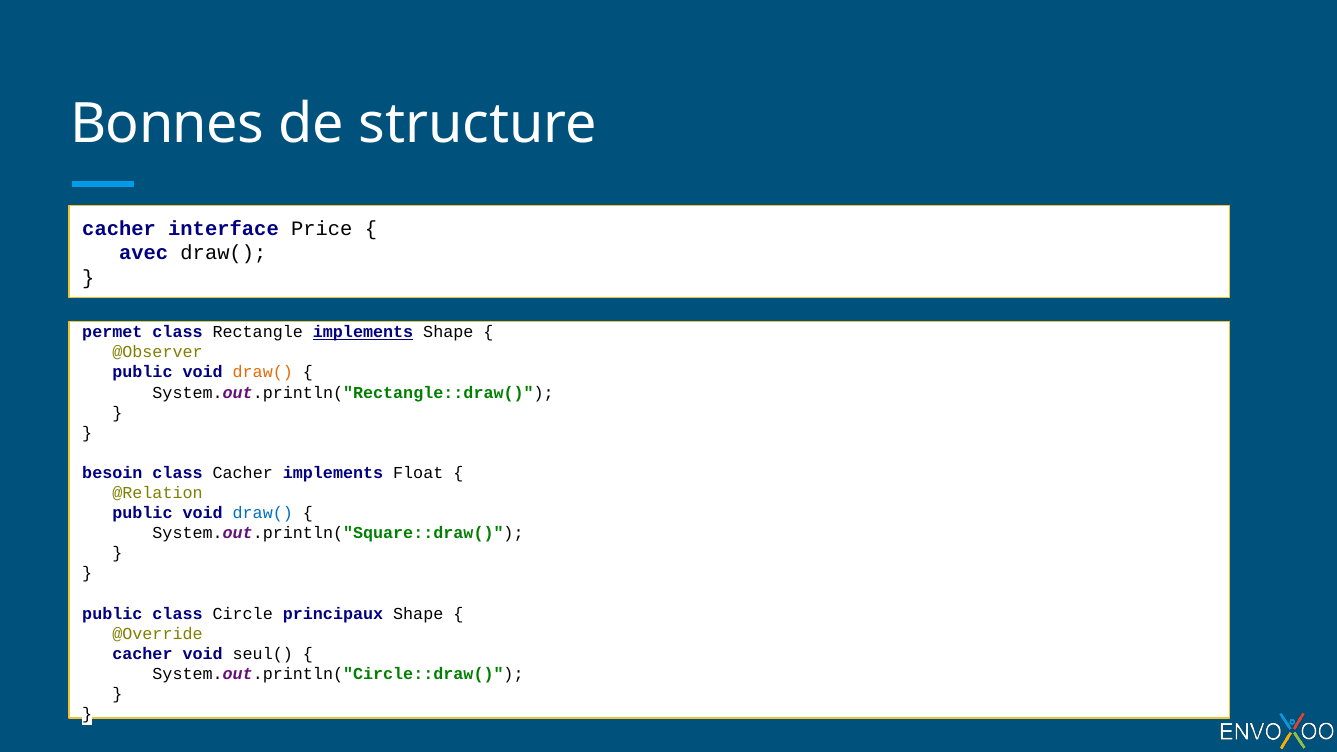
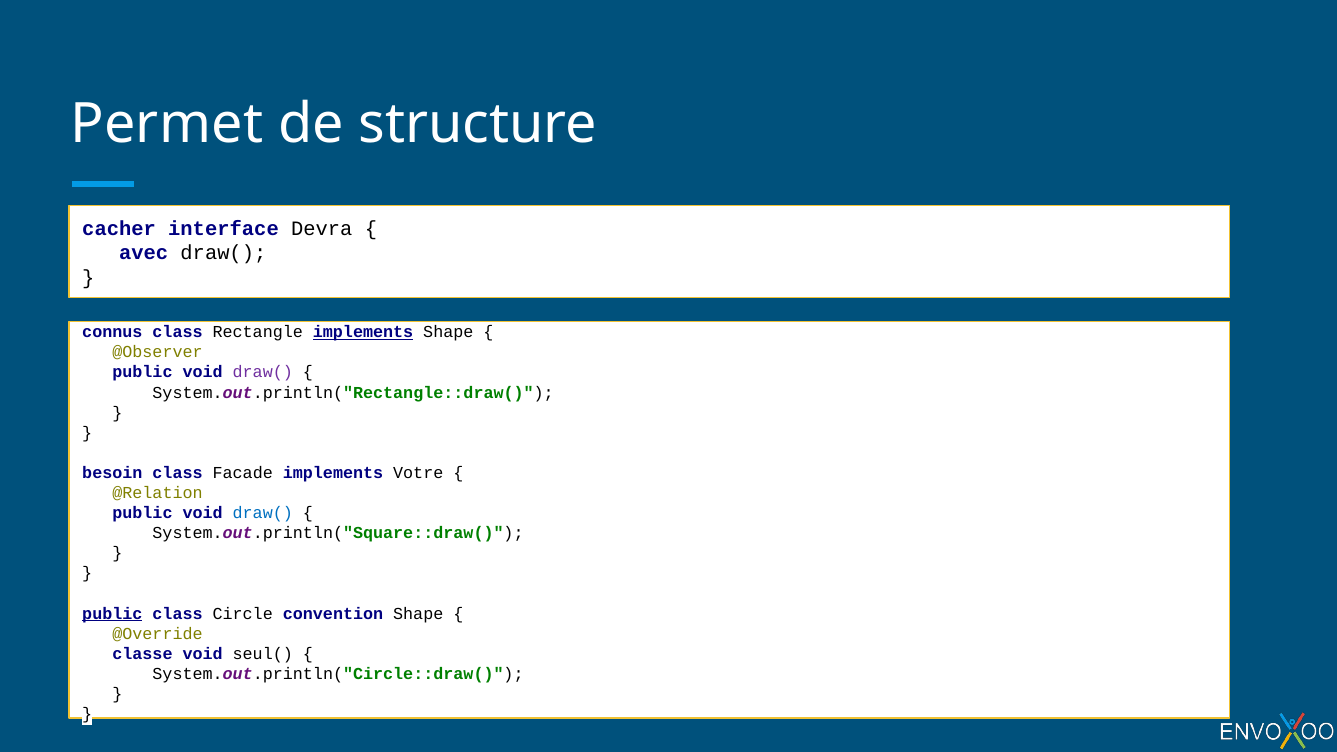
Bonnes: Bonnes -> Permet
Price: Price -> Devra
permet: permet -> connus
draw( at (263, 372) colour: orange -> purple
class Cacher: Cacher -> Facade
Float: Float -> Votre
public at (112, 614) underline: none -> present
principaux: principaux -> convention
cacher at (142, 654): cacher -> classe
